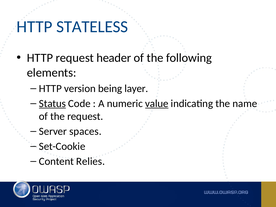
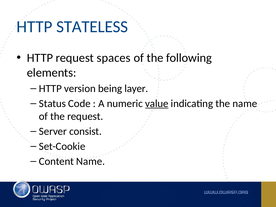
header: header -> spaces
Status underline: present -> none
spaces: spaces -> consist
Content Relies: Relies -> Name
